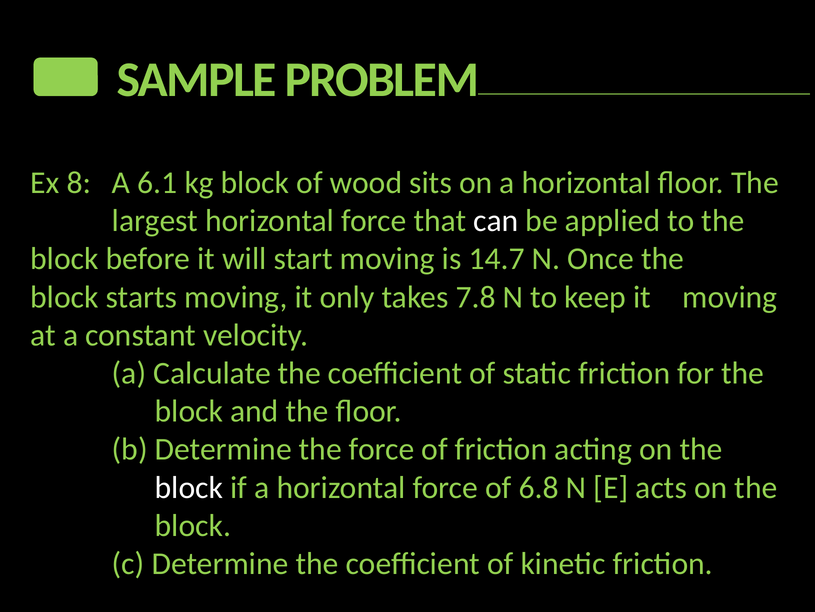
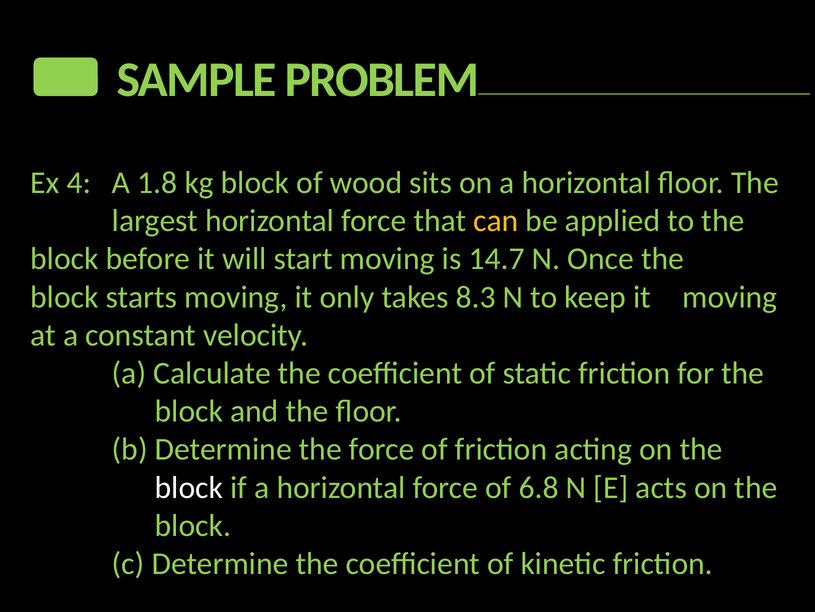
8: 8 -> 4
6.1: 6.1 -> 1.8
can colour: white -> yellow
7.8: 7.8 -> 8.3
